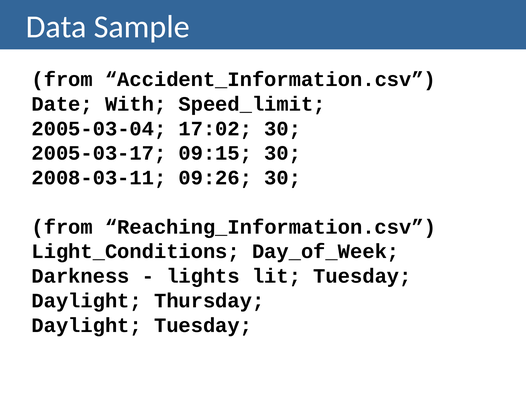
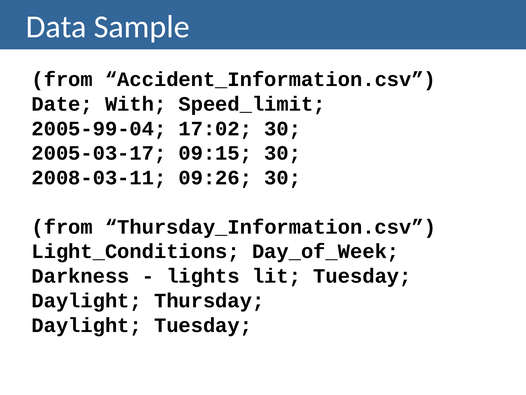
2005-03-04: 2005-03-04 -> 2005-99-04
Reaching_Information.csv: Reaching_Information.csv -> Thursday_Information.csv
